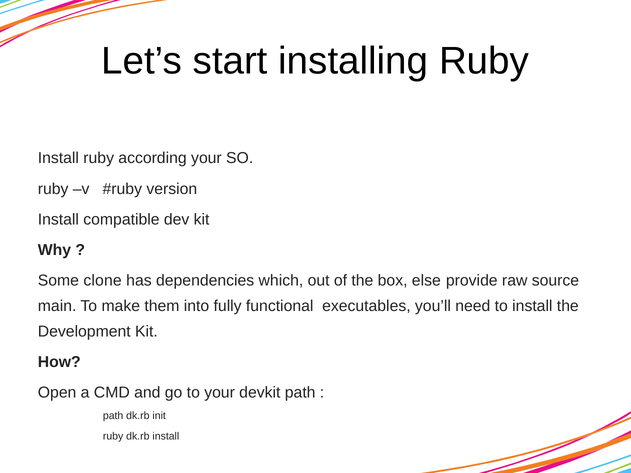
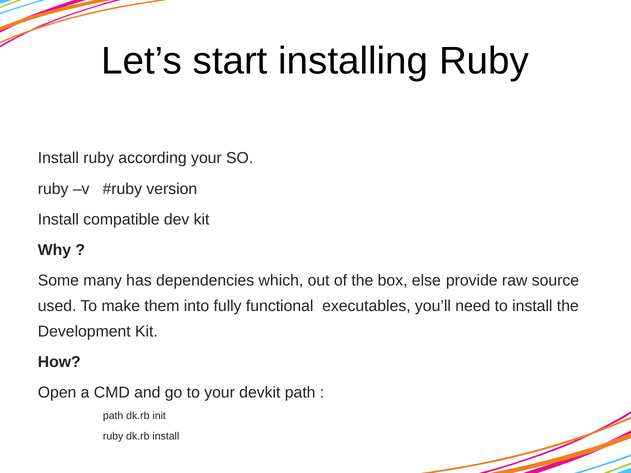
clone: clone -> many
main: main -> used
